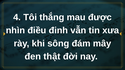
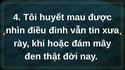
thắng: thắng -> huyết
sông: sông -> hoặc
